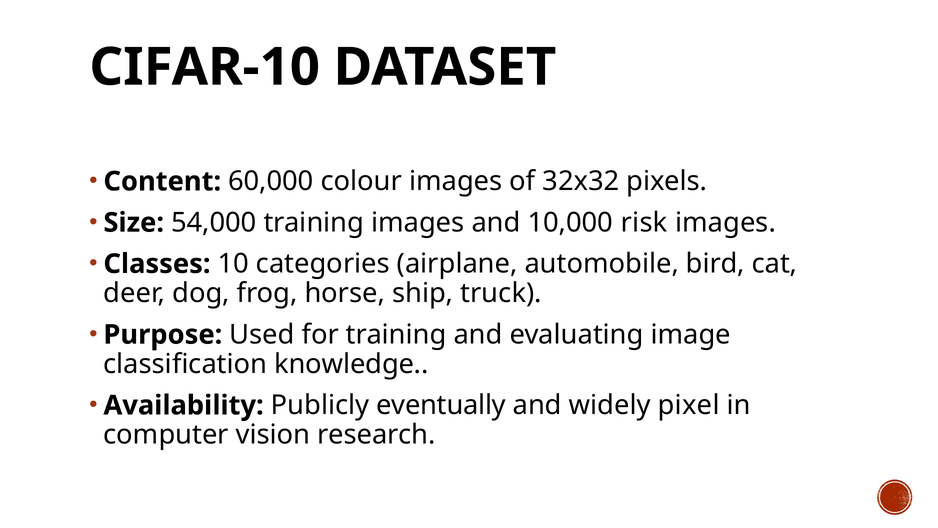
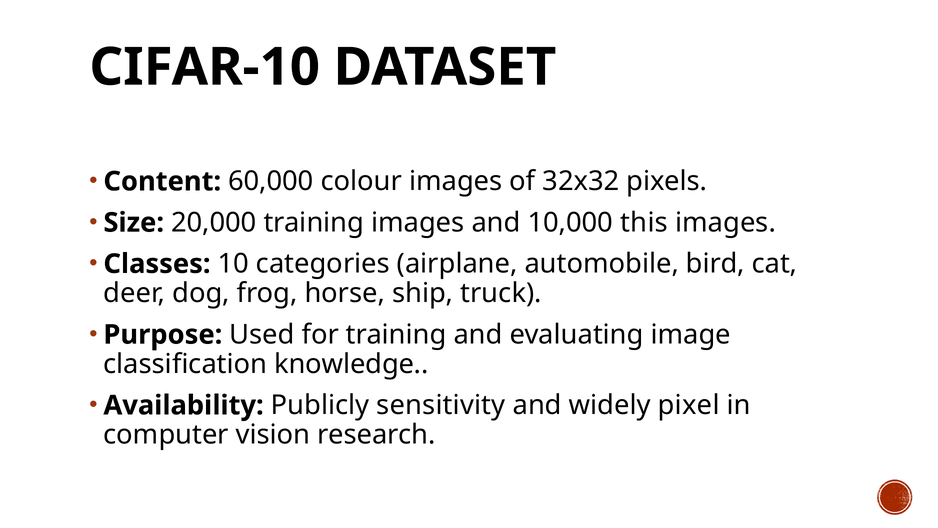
54,000: 54,000 -> 20,000
risk: risk -> this
eventually: eventually -> sensitivity
